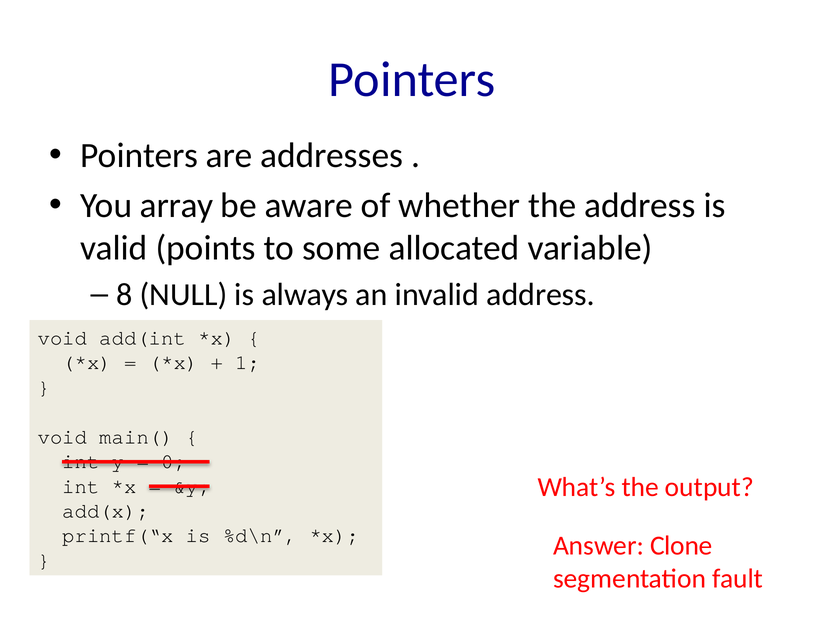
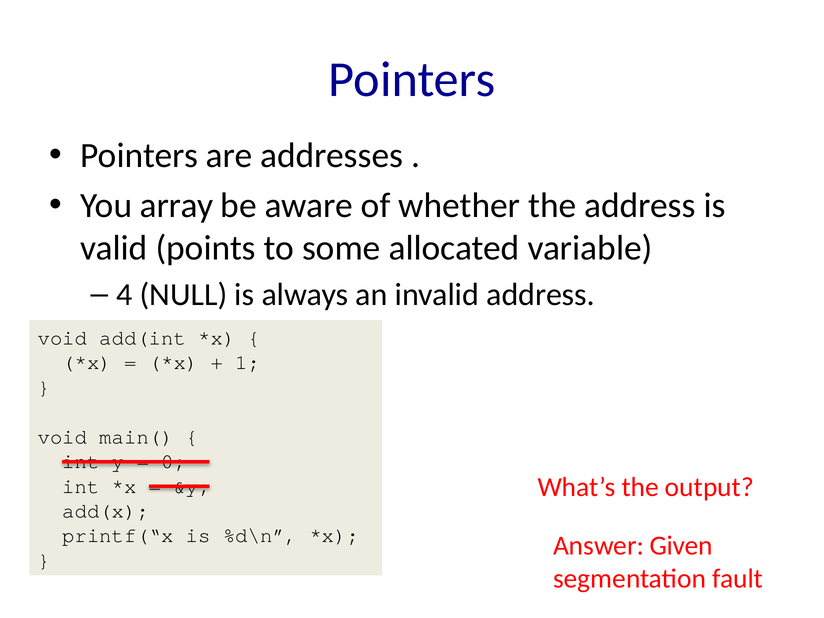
8: 8 -> 4
Clone: Clone -> Given
